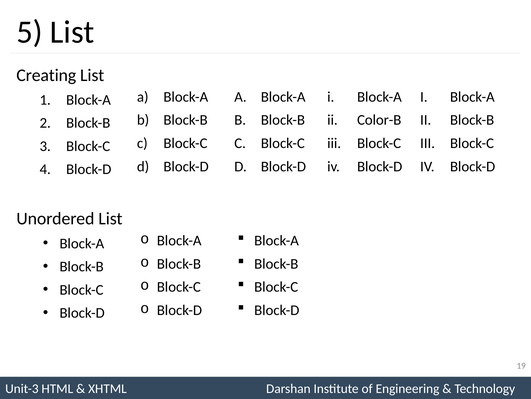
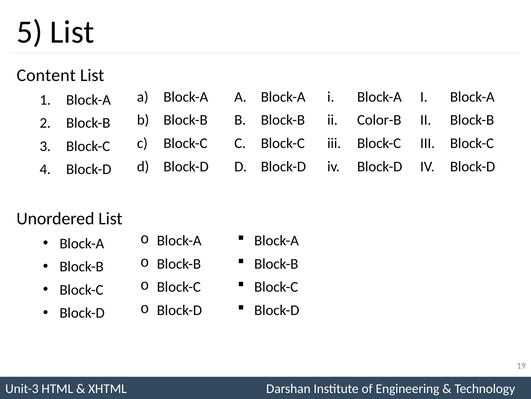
Creating: Creating -> Content
